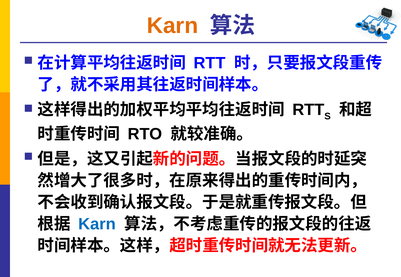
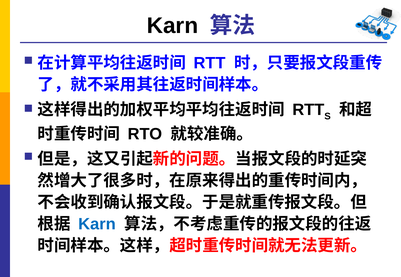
Karn at (172, 26) colour: orange -> black
